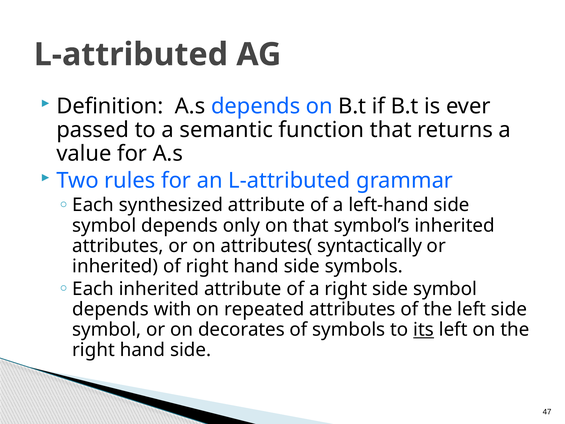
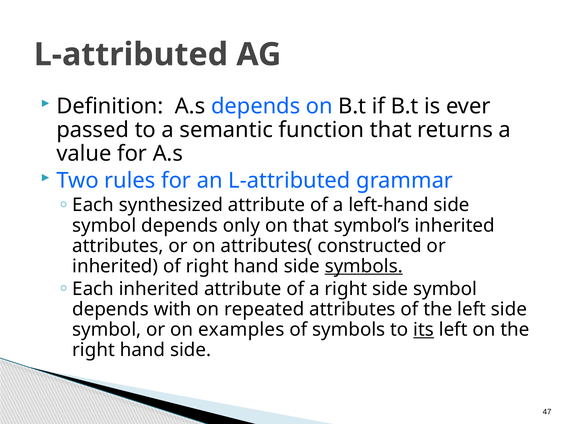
syntactically: syntactically -> constructed
symbols at (364, 266) underline: none -> present
decorates: decorates -> examples
